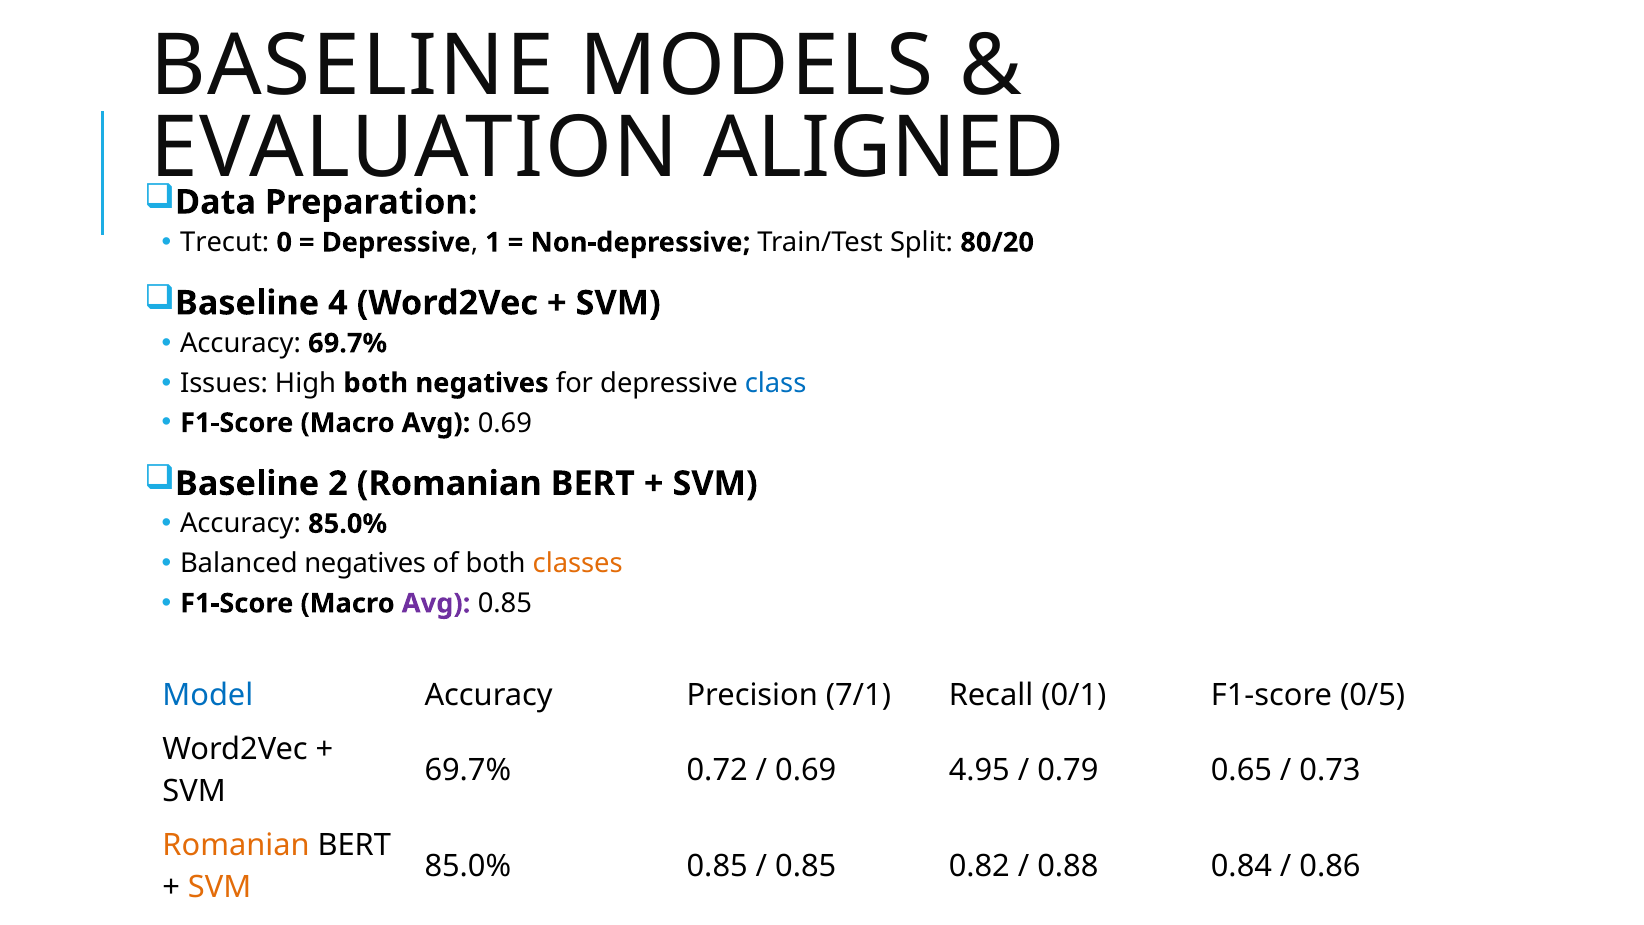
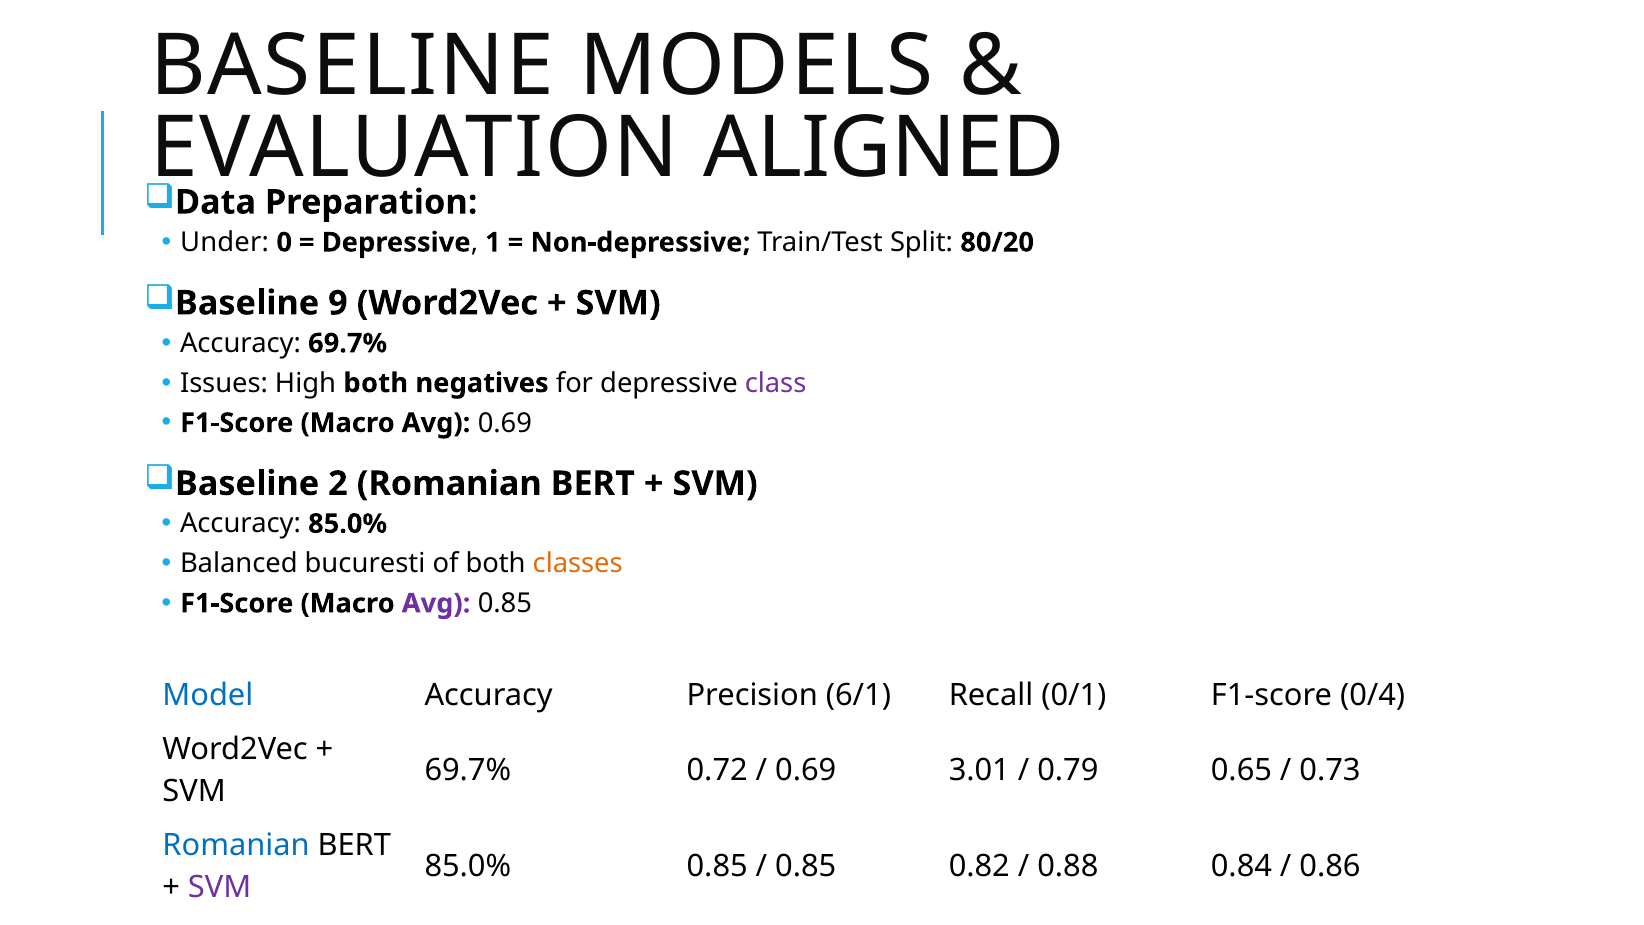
Trecut: Trecut -> Under
4: 4 -> 9
class colour: blue -> purple
Balanced negatives: negatives -> bucuresti
7/1: 7/1 -> 6/1
0/5: 0/5 -> 0/4
4.95: 4.95 -> 3.01
Romanian at (236, 845) colour: orange -> blue
SVM at (220, 887) colour: orange -> purple
